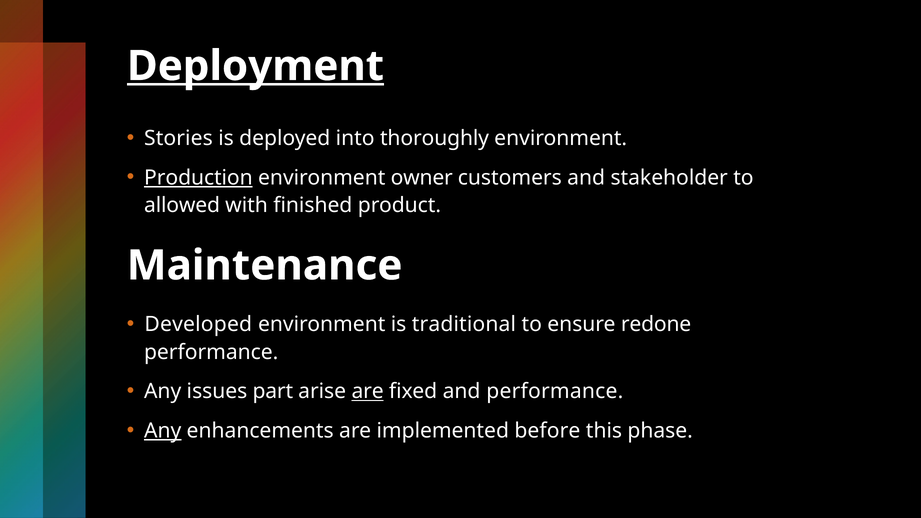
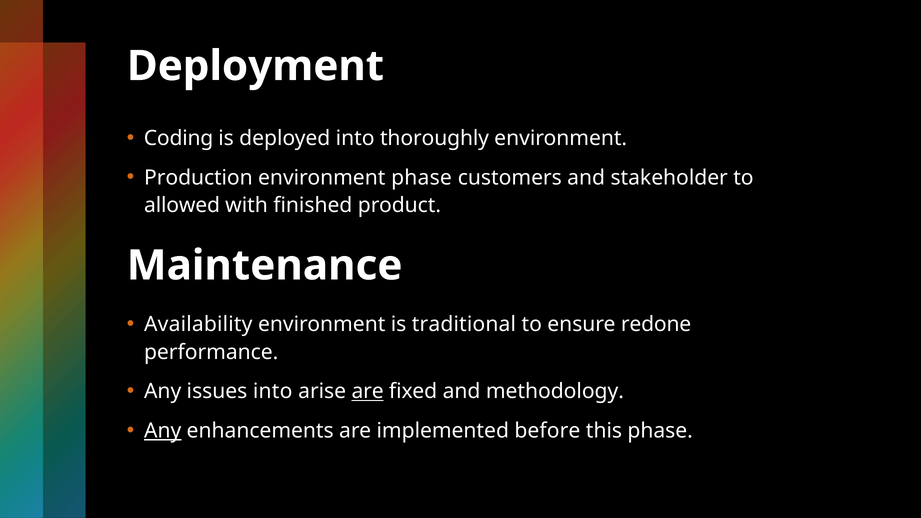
Deployment underline: present -> none
Stories: Stories -> Coding
Production underline: present -> none
environment owner: owner -> phase
Developed: Developed -> Availability
issues part: part -> into
and performance: performance -> methodology
